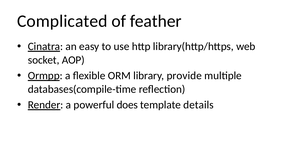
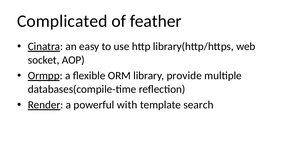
does: does -> with
details: details -> search
